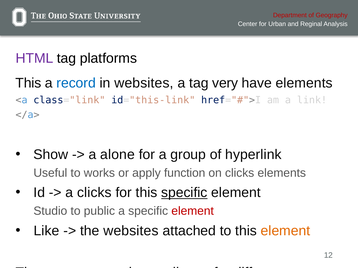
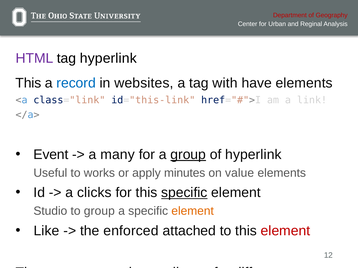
tag platforms: platforms -> hyperlink
very: very -> with
Show: Show -> Event
a alone: alone -> many
group at (188, 155) underline: none -> present
function: function -> minutes
on clicks: clicks -> value
to public: public -> group
element at (193, 211) colour: red -> orange
the websites: websites -> enforced
element at (285, 231) colour: orange -> red
